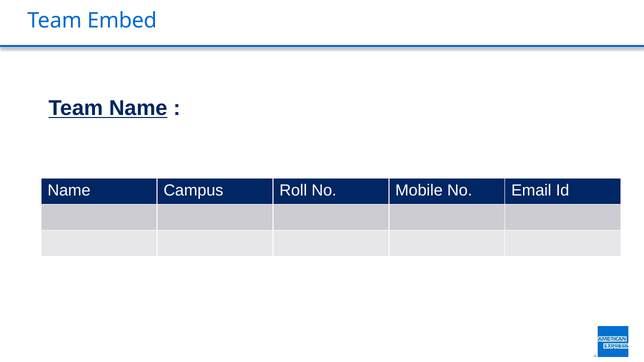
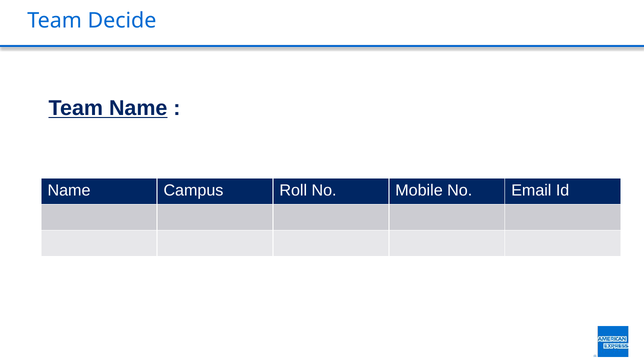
Embed: Embed -> Decide
